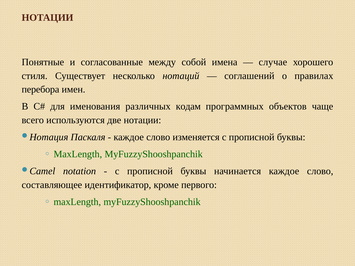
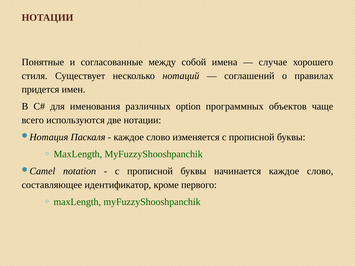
перебора: перебора -> придется
кодам: кодам -> option
